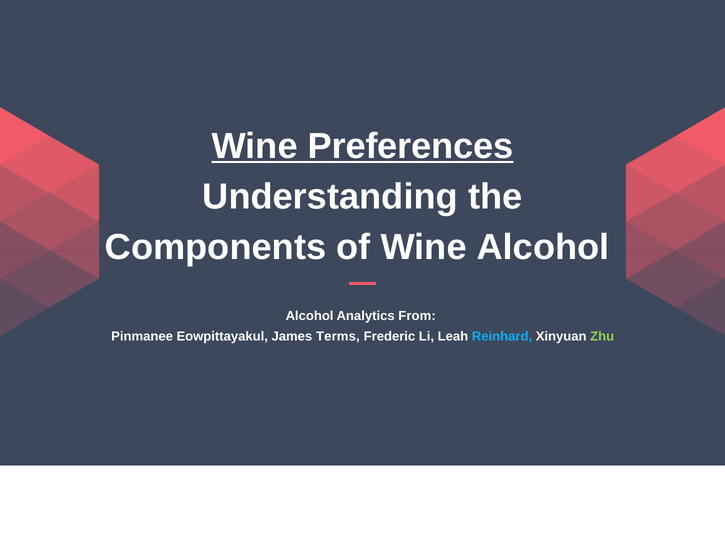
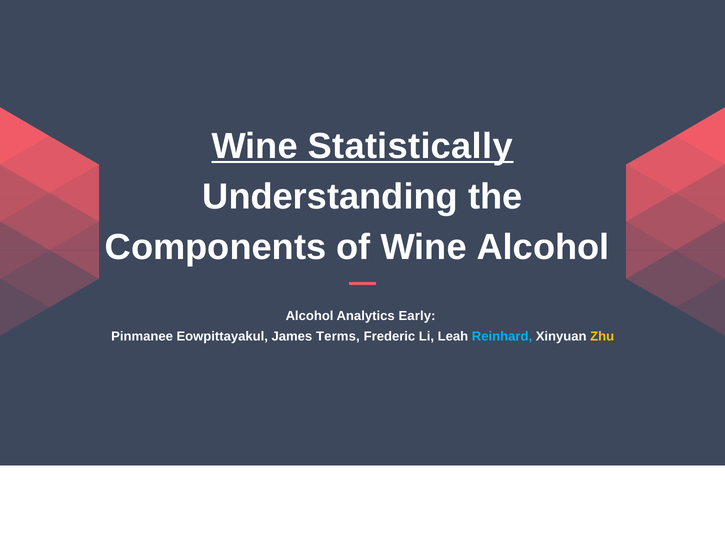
Preferences: Preferences -> Statistically
From: From -> Early
Zhu colour: light green -> yellow
